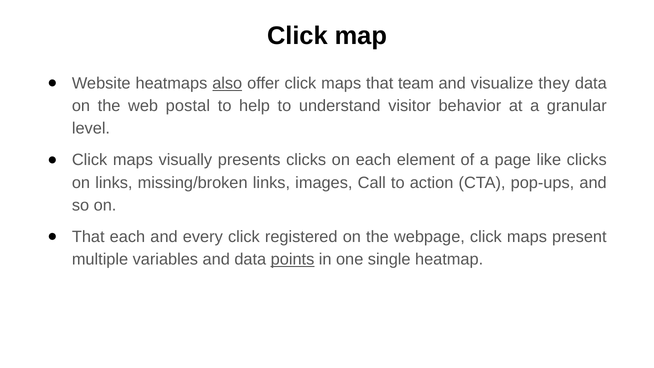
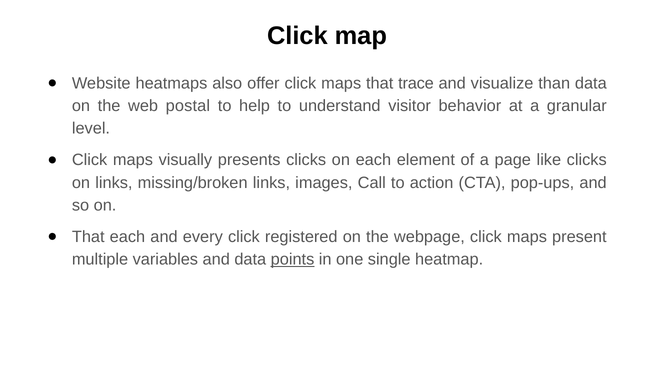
also underline: present -> none
team: team -> trace
they: they -> than
